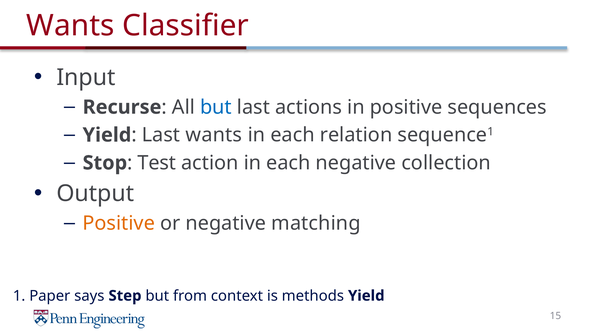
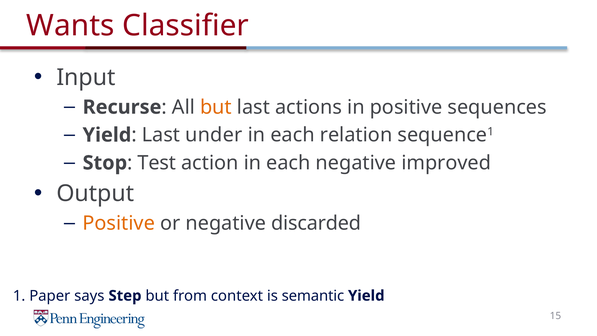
but at (216, 107) colour: blue -> orange
Last wants: wants -> under
collection: collection -> improved
matching: matching -> discarded
methods: methods -> semantic
